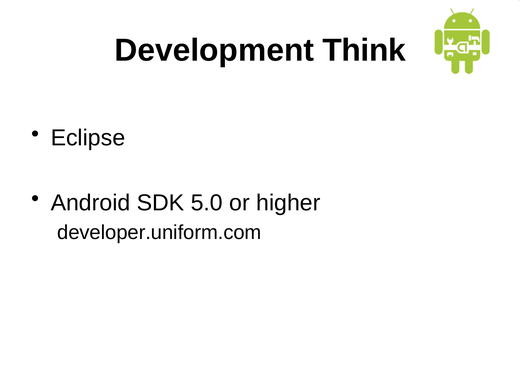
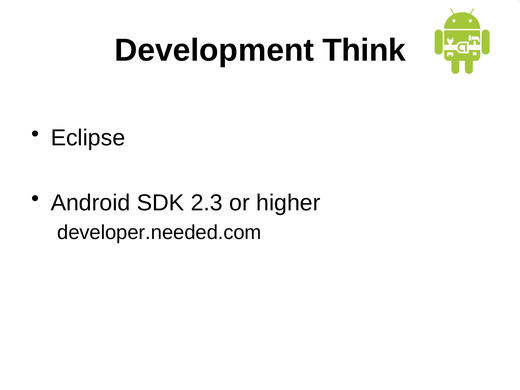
5.0: 5.0 -> 2.3
developer.uniform.com: developer.uniform.com -> developer.needed.com
